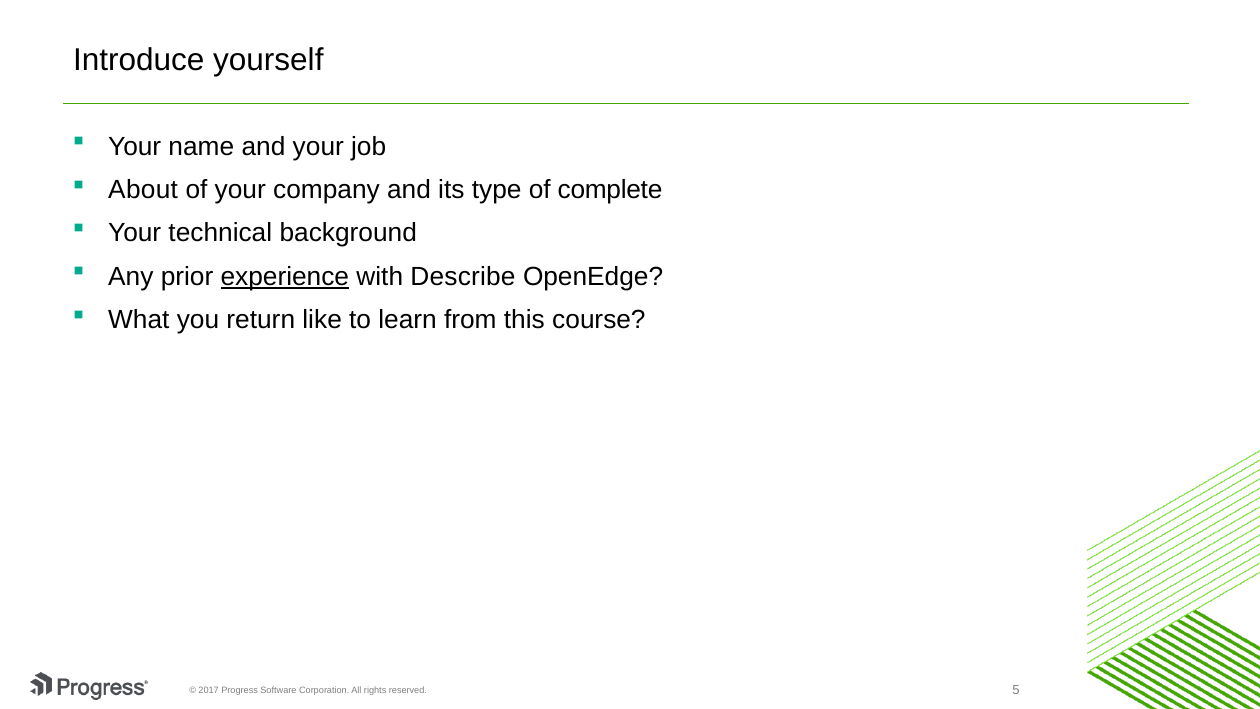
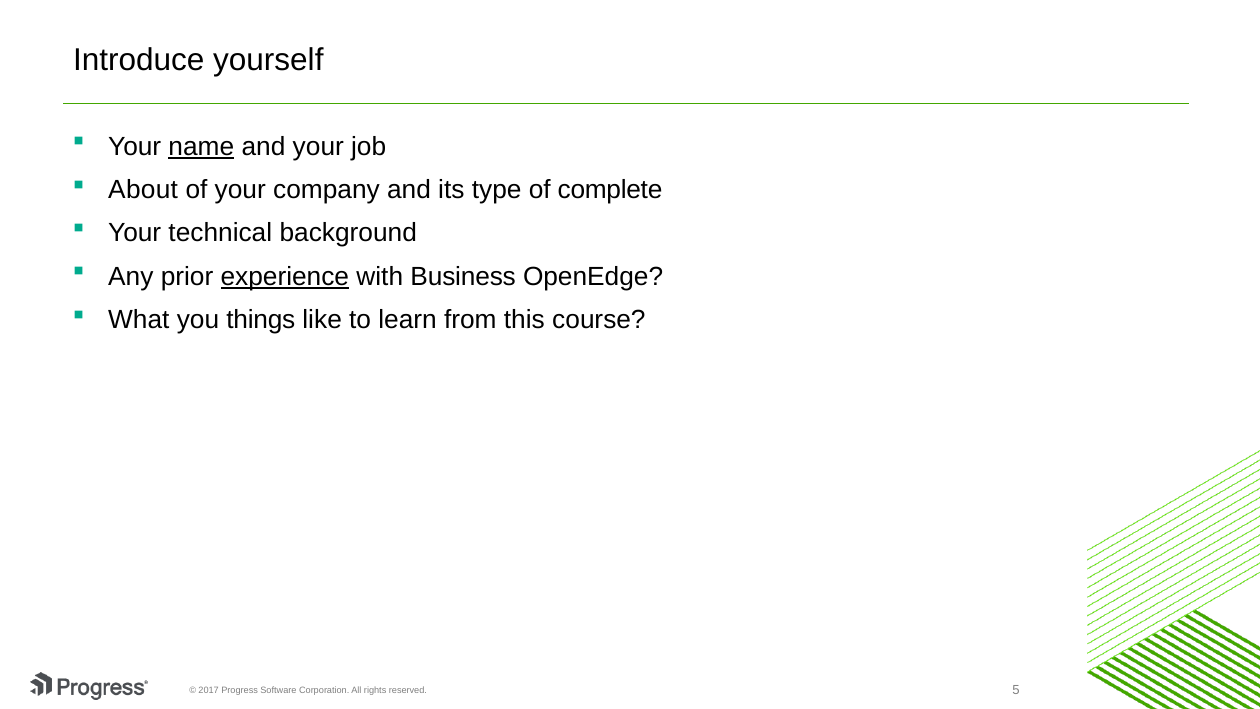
name underline: none -> present
Describe: Describe -> Business
return: return -> things
